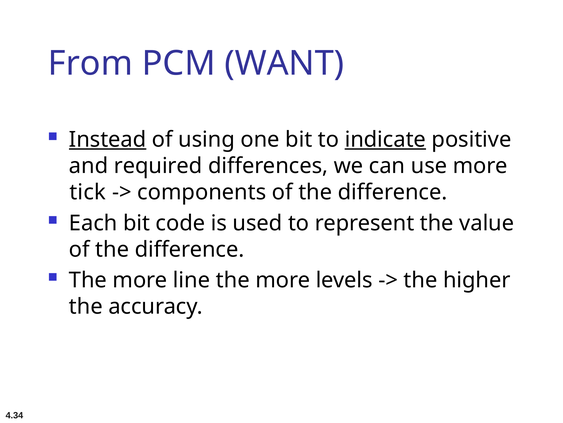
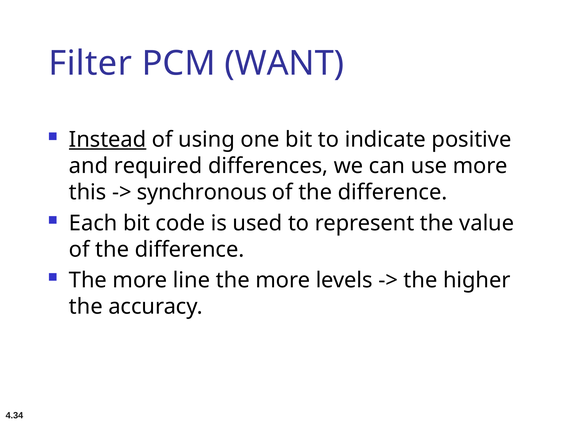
From: From -> Filter
indicate underline: present -> none
tick: tick -> this
components: components -> synchronous
